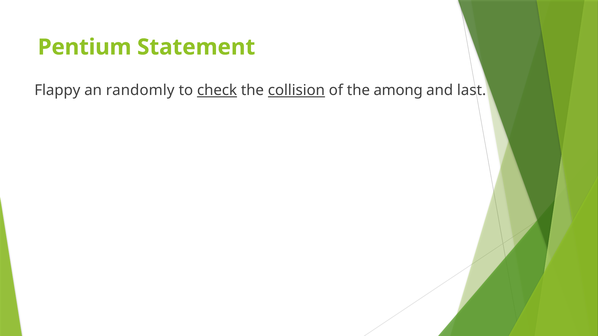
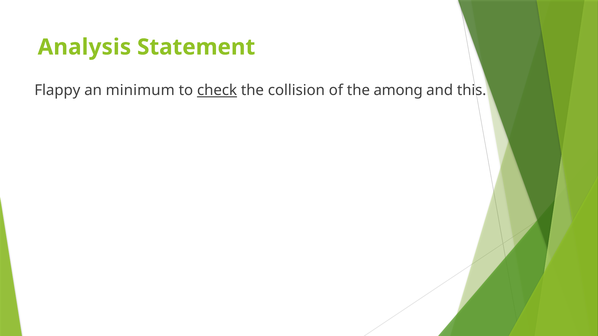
Pentium: Pentium -> Analysis
randomly: randomly -> minimum
collision underline: present -> none
last: last -> this
